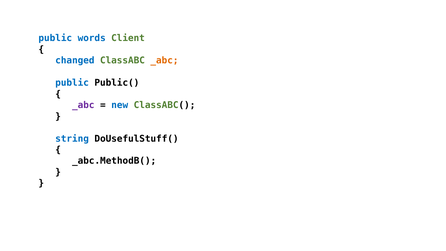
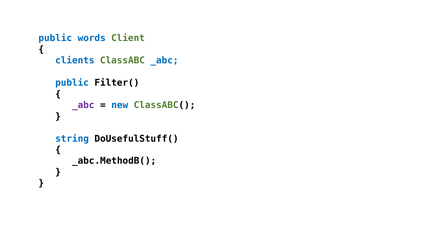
changed: changed -> clients
_abc at (164, 60) colour: orange -> blue
Public(: Public( -> Filter(
